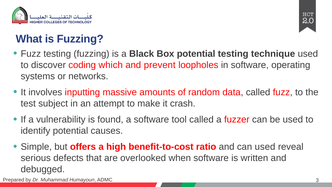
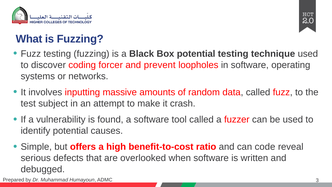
which: which -> forcer
can used: used -> code
